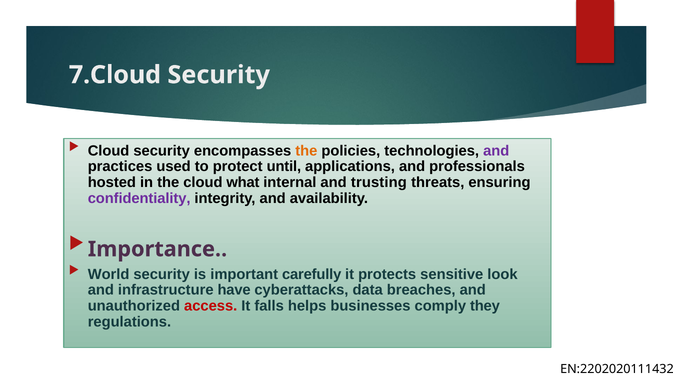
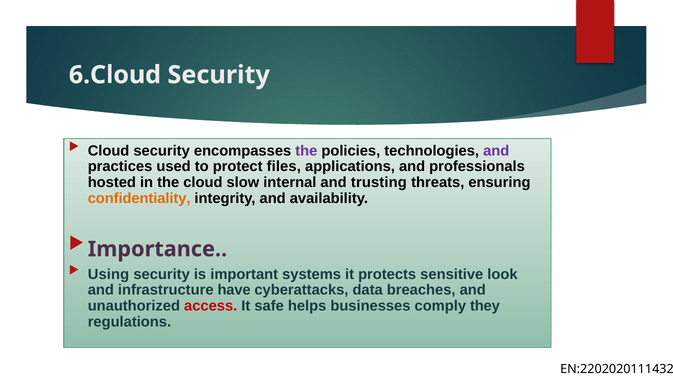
7.Cloud: 7.Cloud -> 6.Cloud
the at (306, 151) colour: orange -> purple
until: until -> files
what: what -> slow
confidentiality colour: purple -> orange
World: World -> Using
carefully: carefully -> systems
falls: falls -> safe
